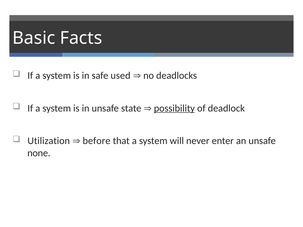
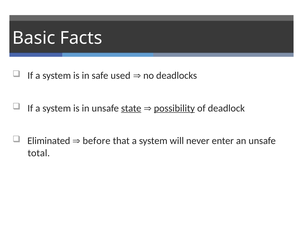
state underline: none -> present
Utilization: Utilization -> Eliminated
none: none -> total
